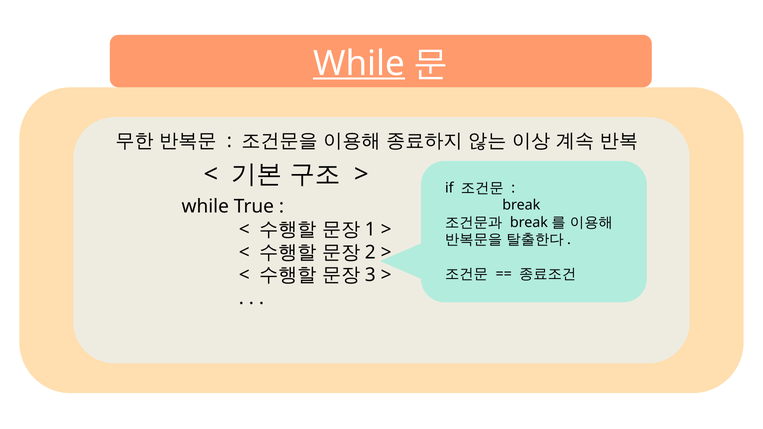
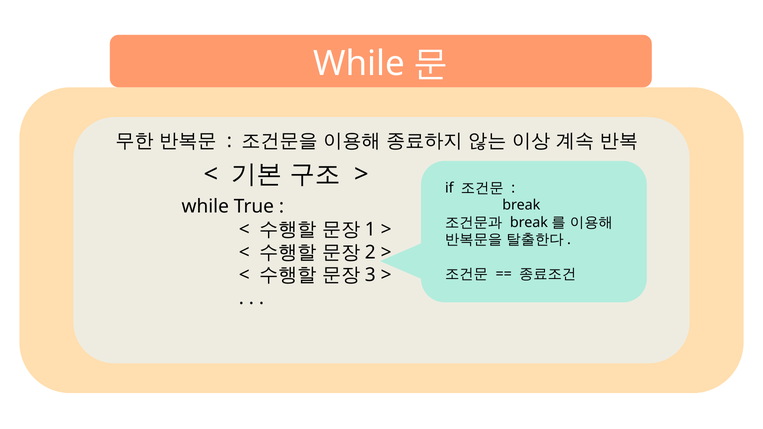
While at (359, 64) underline: present -> none
